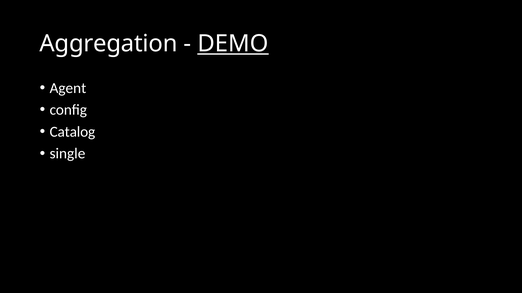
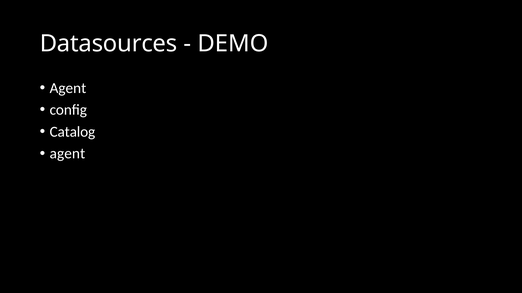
Aggregation: Aggregation -> Datasources
DEMO underline: present -> none
single at (67, 154): single -> agent
